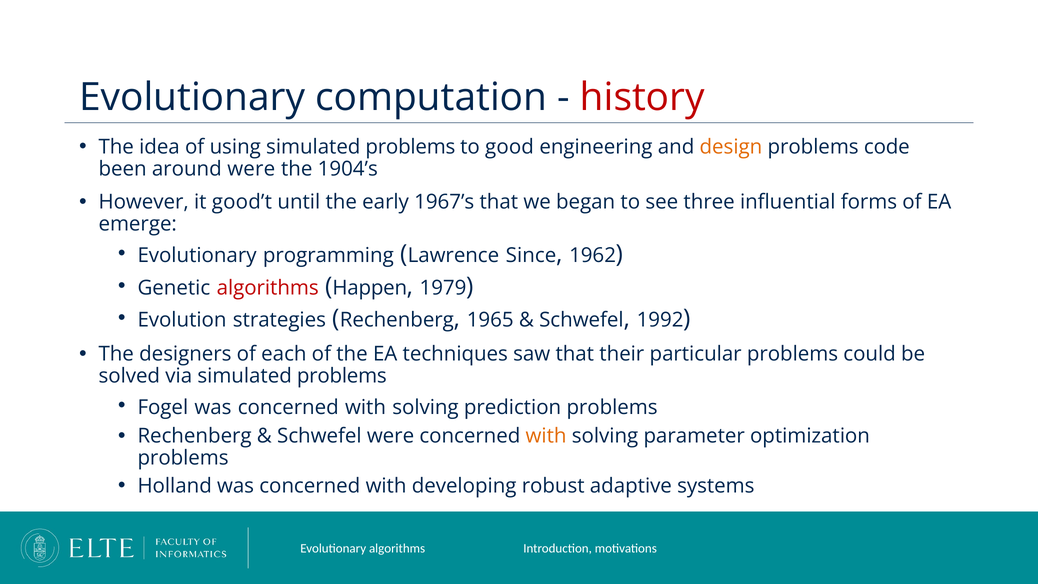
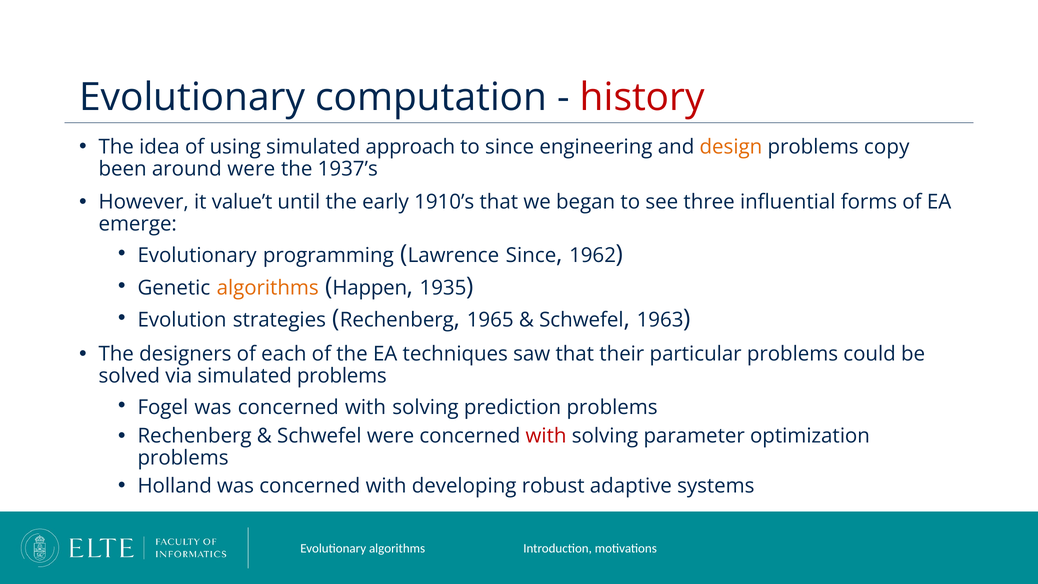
using simulated problems: problems -> approach
to good: good -> since
code: code -> copy
1904’s: 1904’s -> 1937’s
good’t: good’t -> value’t
1967’s: 1967’s -> 1910’s
algorithms at (268, 288) colour: red -> orange
1979: 1979 -> 1935
1992: 1992 -> 1963
with at (546, 436) colour: orange -> red
